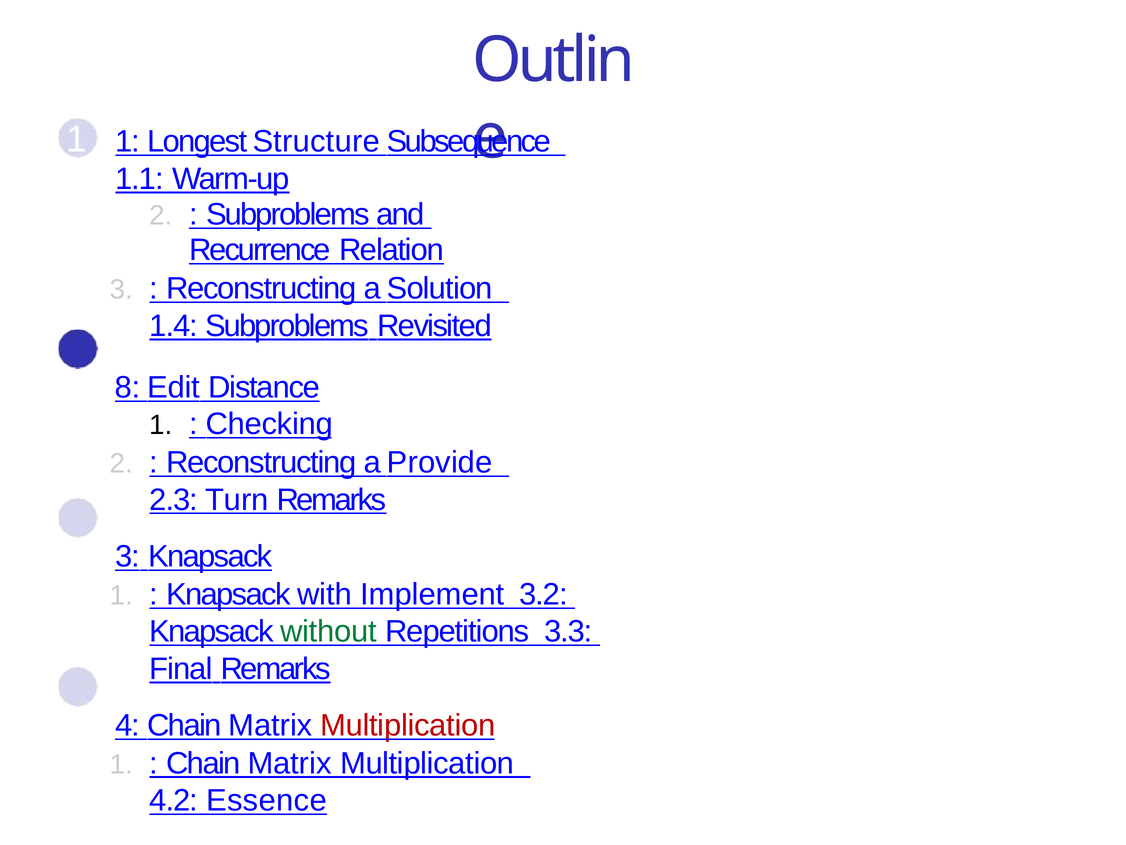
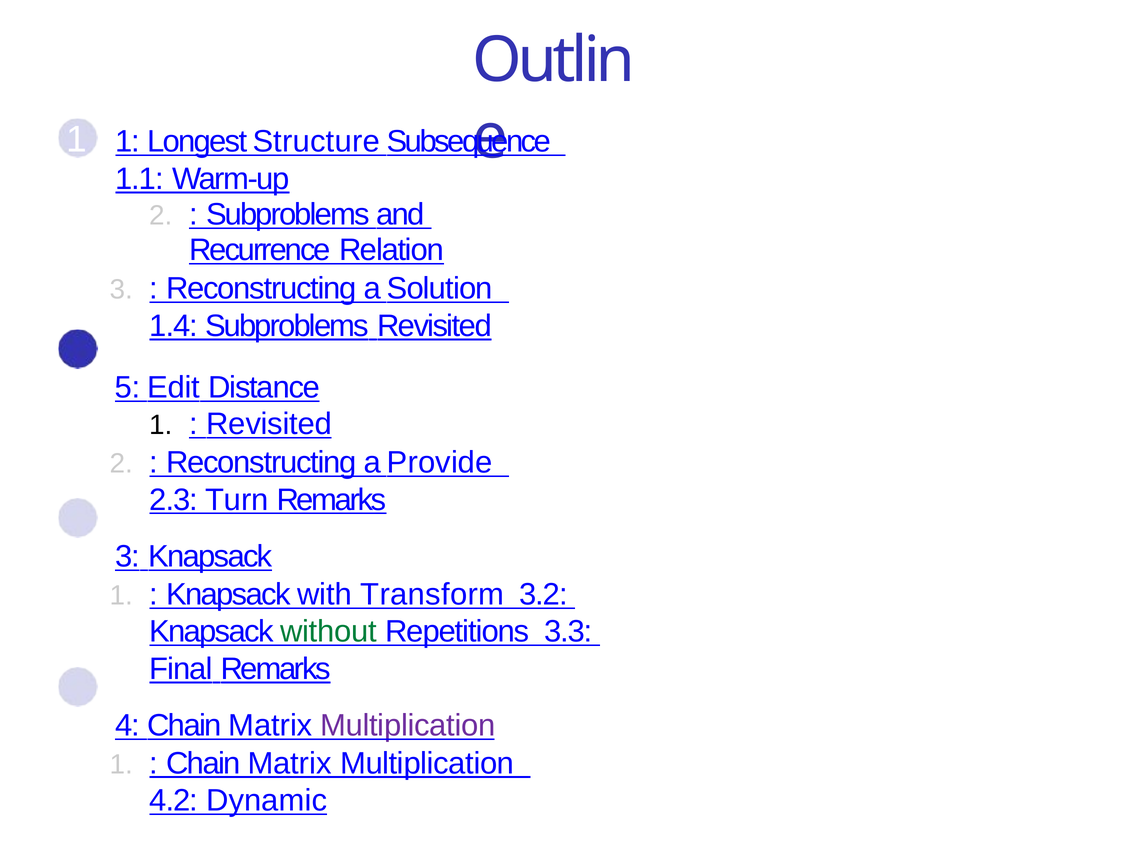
8: 8 -> 5
Checking at (269, 424): Checking -> Revisited
Implement: Implement -> Transform
Multiplication at (408, 726) colour: red -> purple
Essence: Essence -> Dynamic
